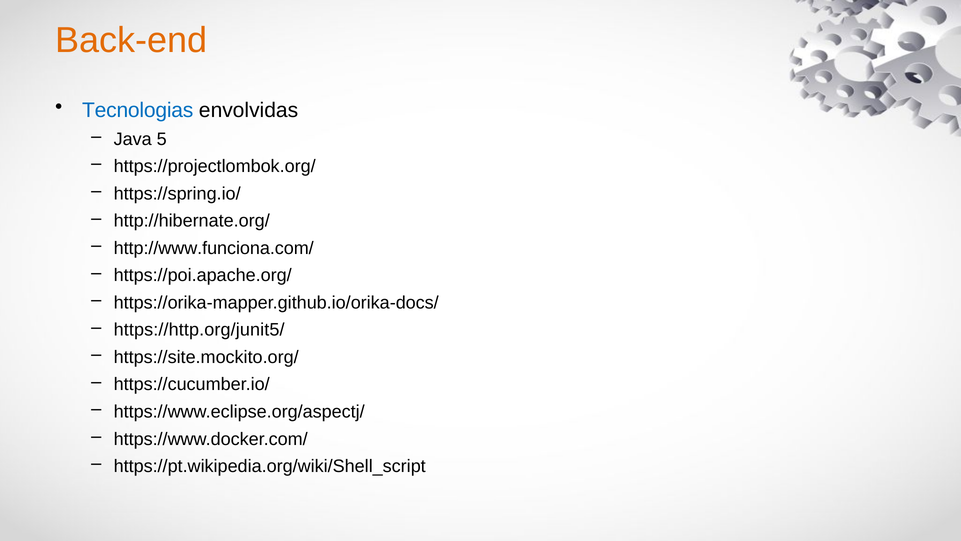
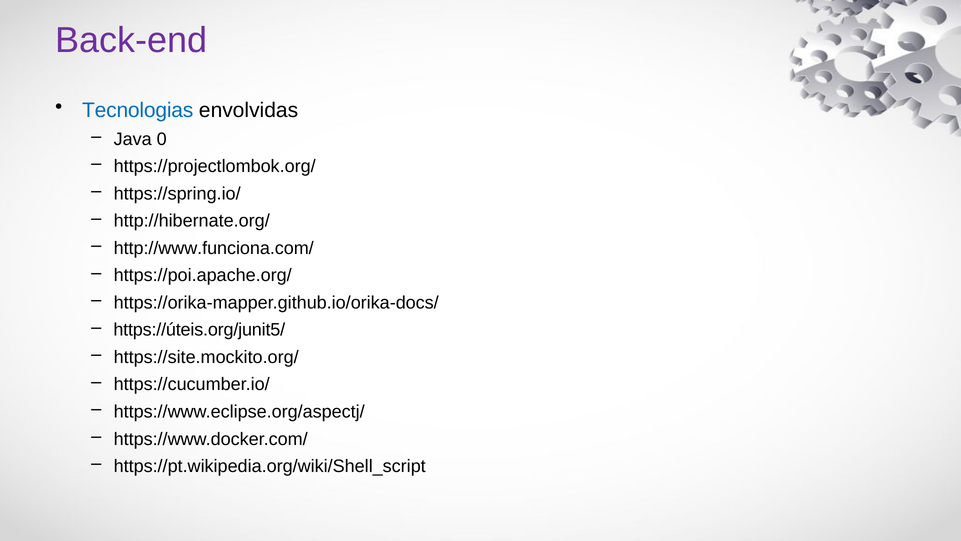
Back-end colour: orange -> purple
5: 5 -> 0
https://http.org/junit5/: https://http.org/junit5/ -> https://úteis.org/junit5/
